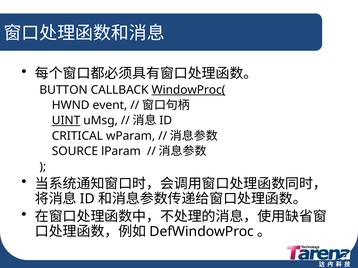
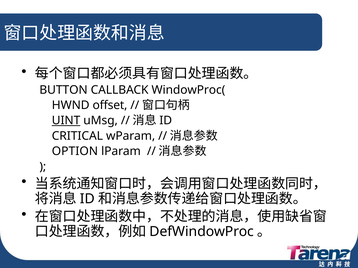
WindowProc( underline: present -> none
event: event -> offset
SOURCE: SOURCE -> OPTION
